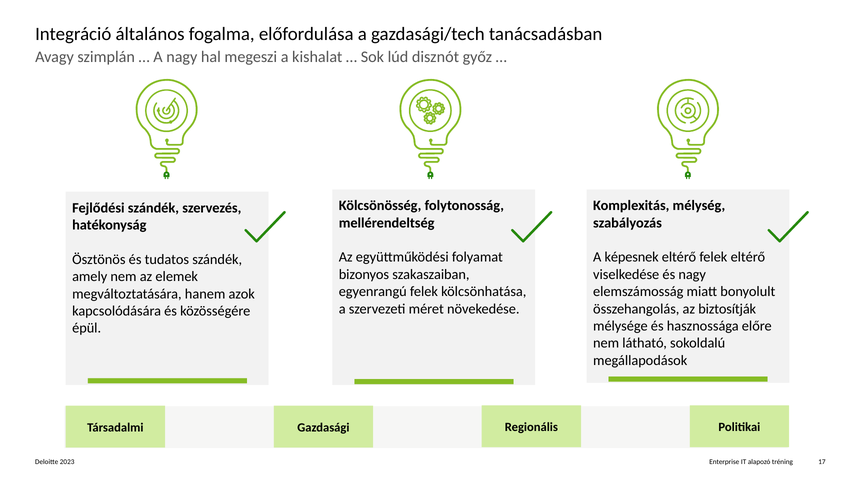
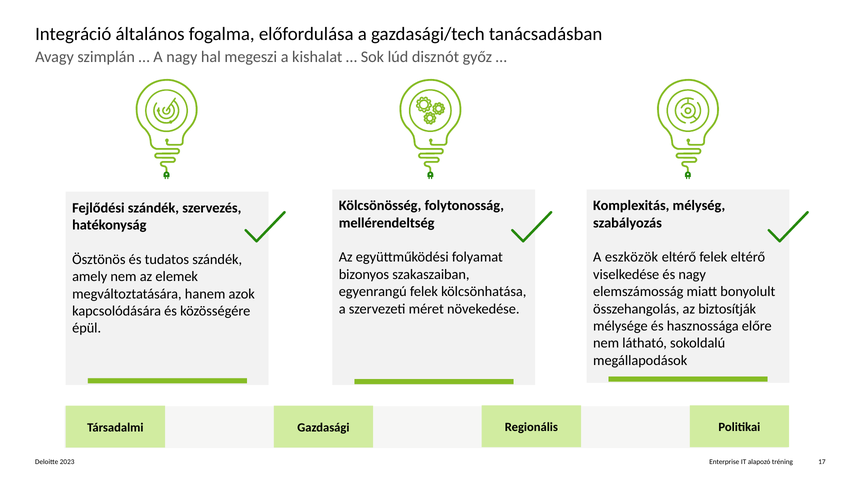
képesnek: képesnek -> eszközök
